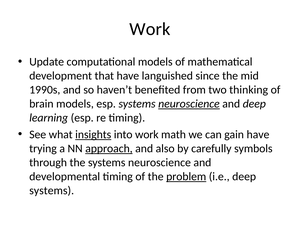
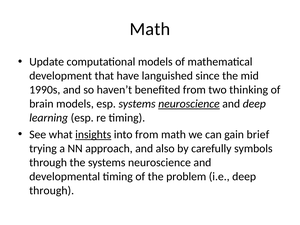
Work at (150, 29): Work -> Math
into work: work -> from
gain have: have -> brief
approach underline: present -> none
problem underline: present -> none
systems at (52, 191): systems -> through
